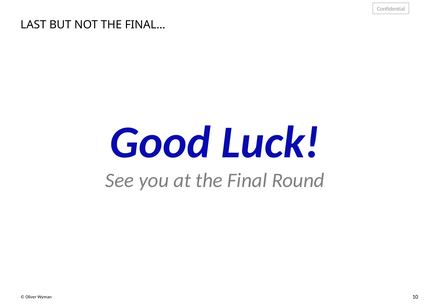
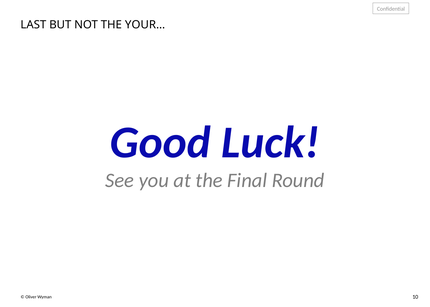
FINAL…: FINAL… -> YOUR…
